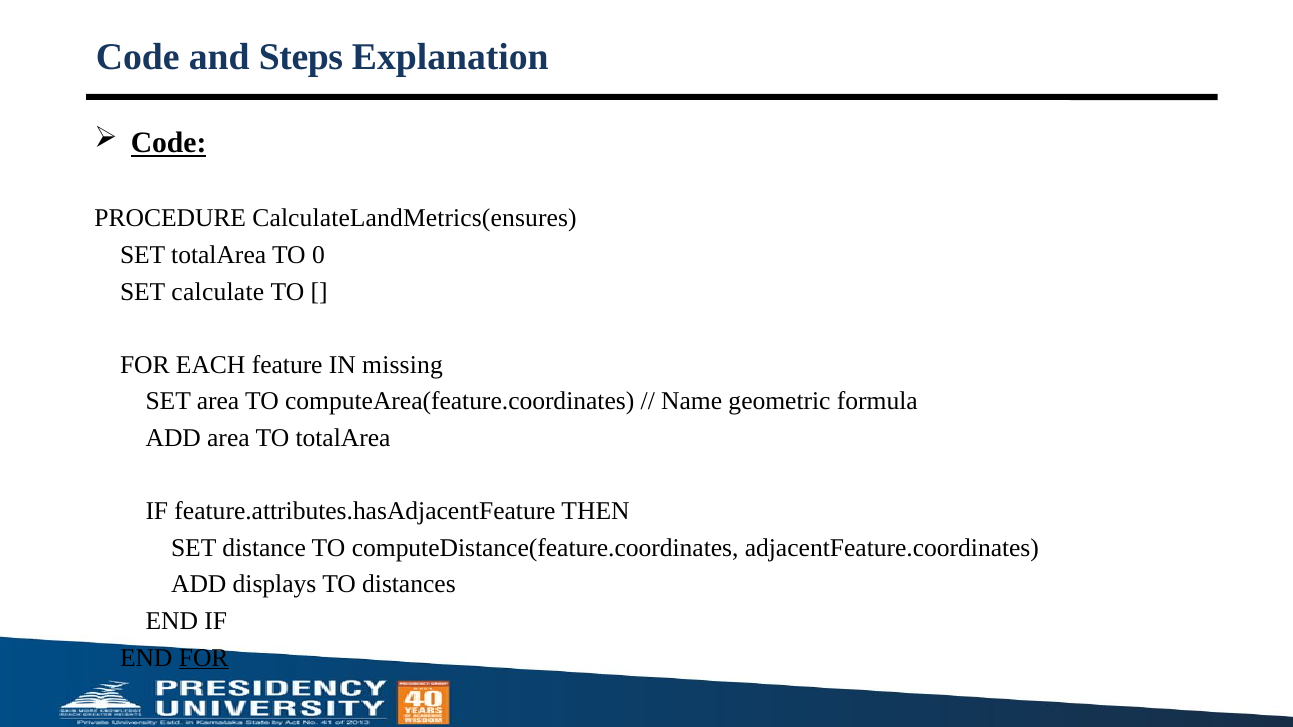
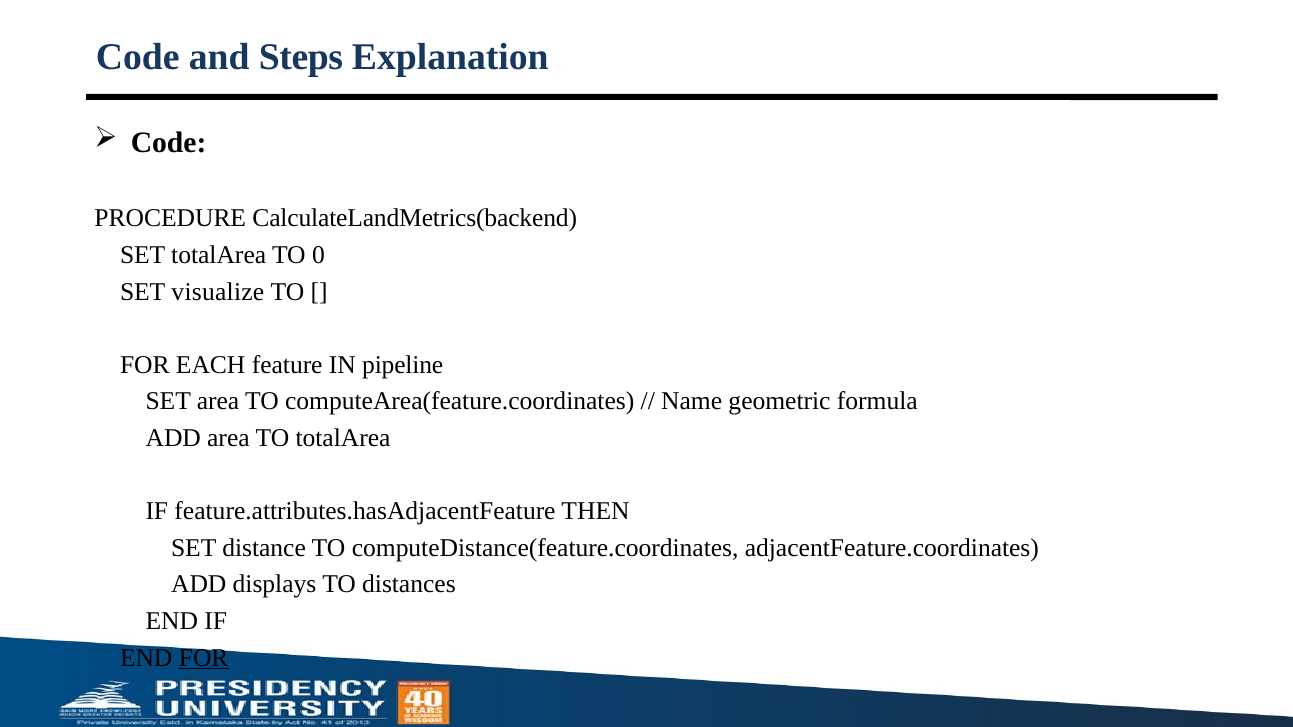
Code at (169, 143) underline: present -> none
CalculateLandMetrics(ensures: CalculateLandMetrics(ensures -> CalculateLandMetrics(backend
calculate: calculate -> visualize
missing: missing -> pipeline
